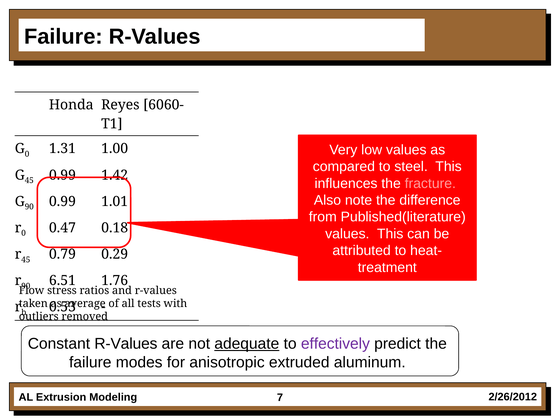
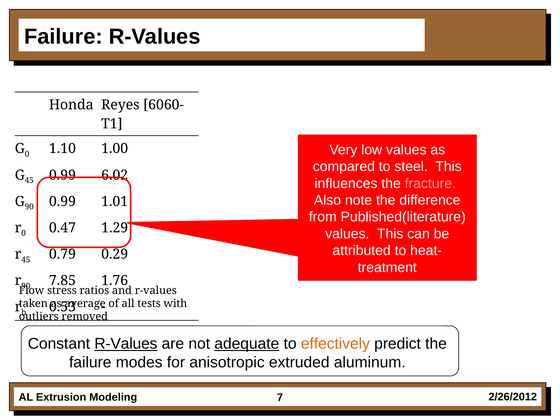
1.31: 1.31 -> 1.10
1.42: 1.42 -> 6.02
0.18: 0.18 -> 1.29
6.51: 6.51 -> 7.85
R-Values at (126, 344) underline: none -> present
effectively colour: purple -> orange
